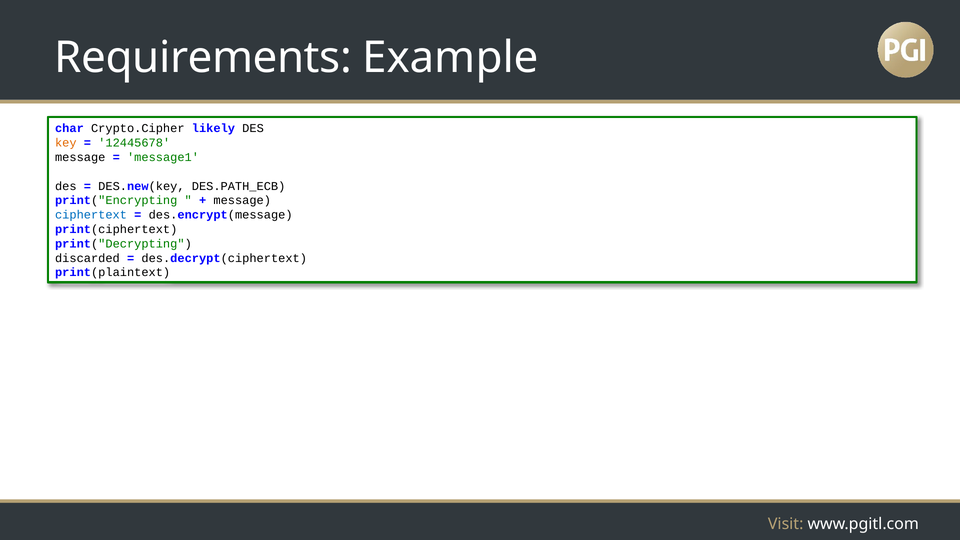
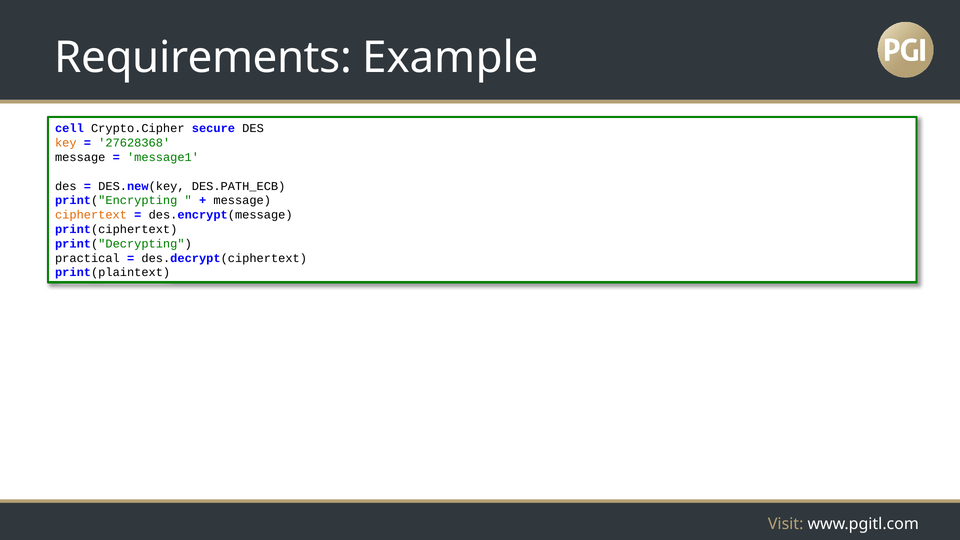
char: char -> cell
likely: likely -> secure
12445678: 12445678 -> 27628368
ciphertext colour: blue -> orange
discarded: discarded -> practical
